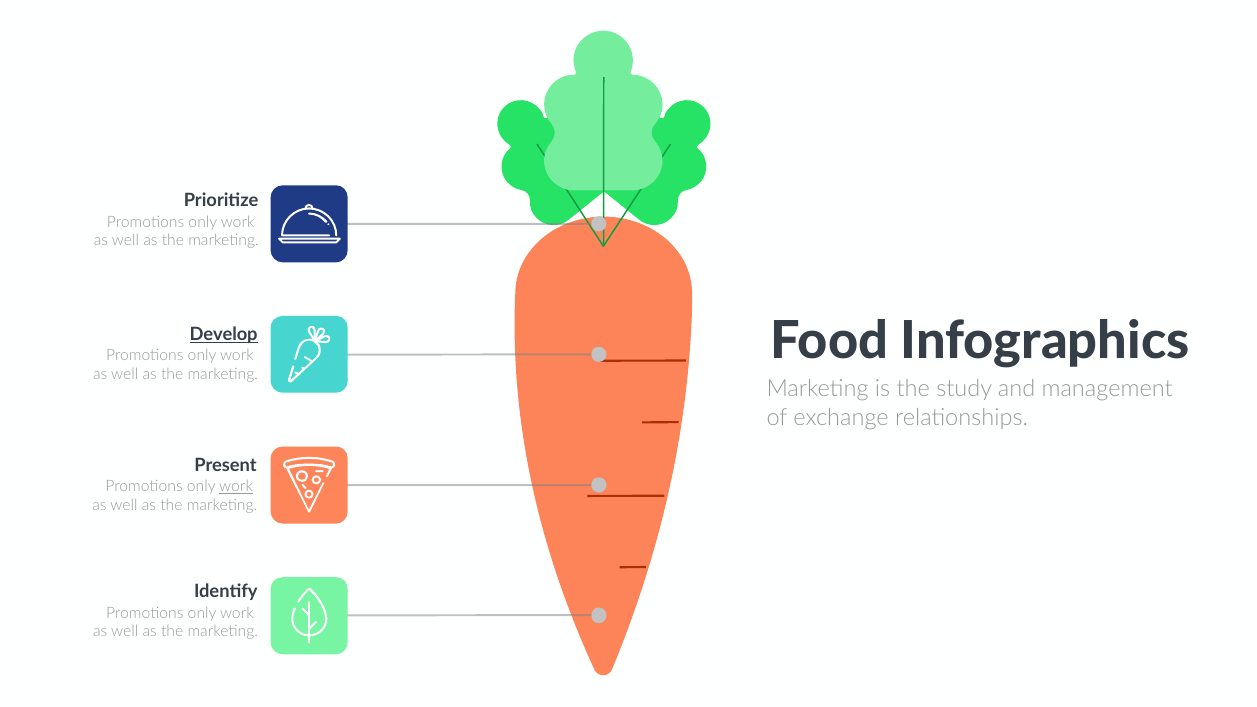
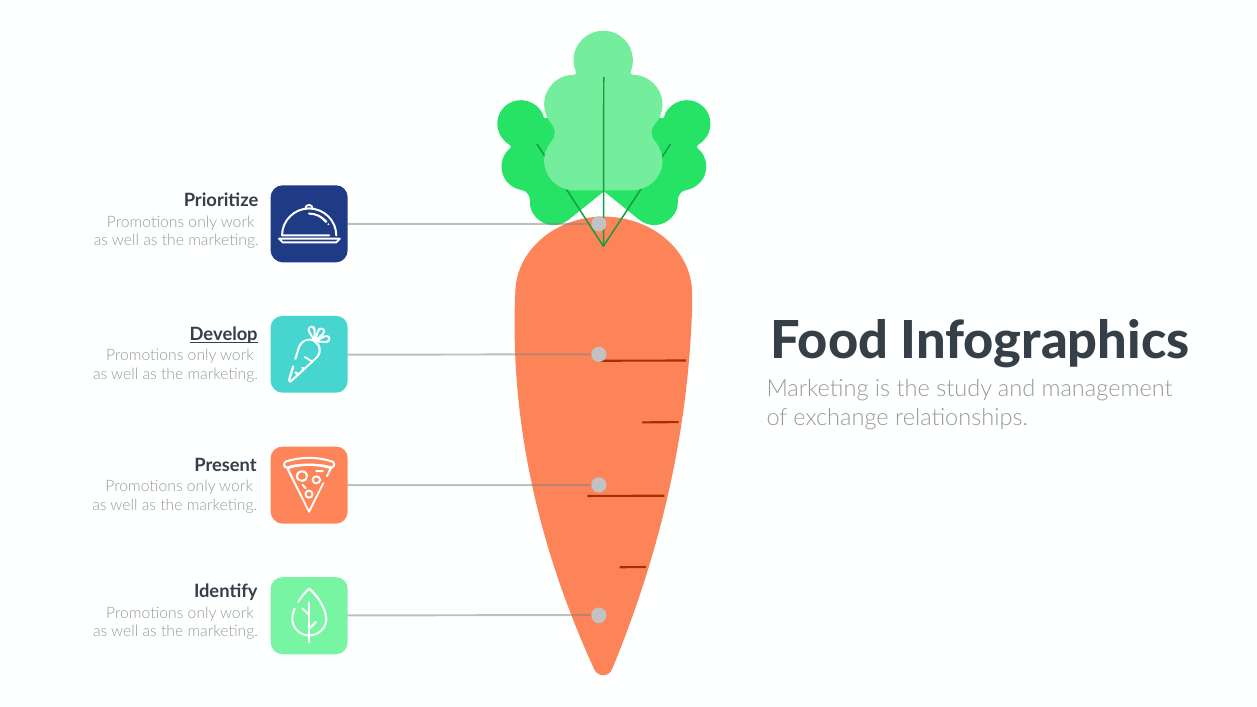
work at (236, 486) underline: present -> none
